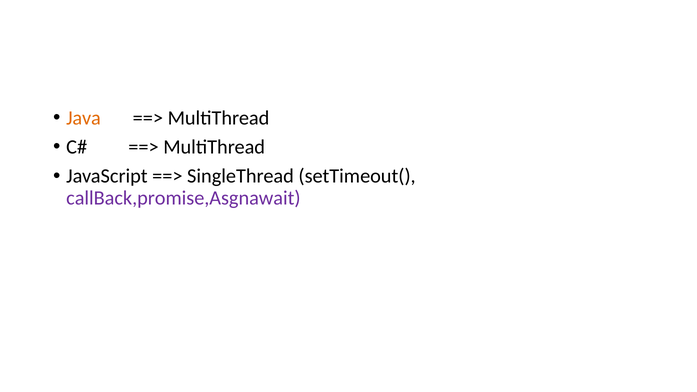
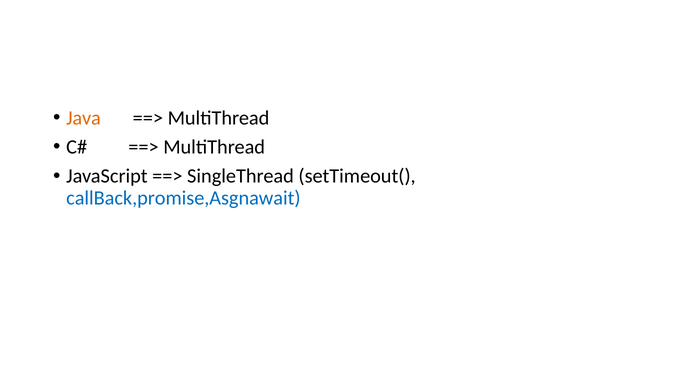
callBack,promise,Asgnawait colour: purple -> blue
